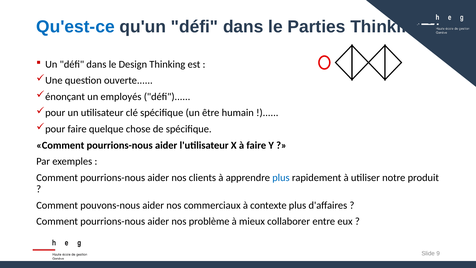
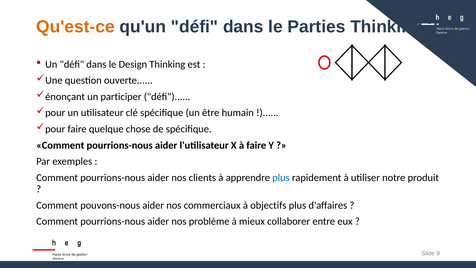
Qu'est-ce colour: blue -> orange
employés: employés -> participer
contexte: contexte -> objectifs
